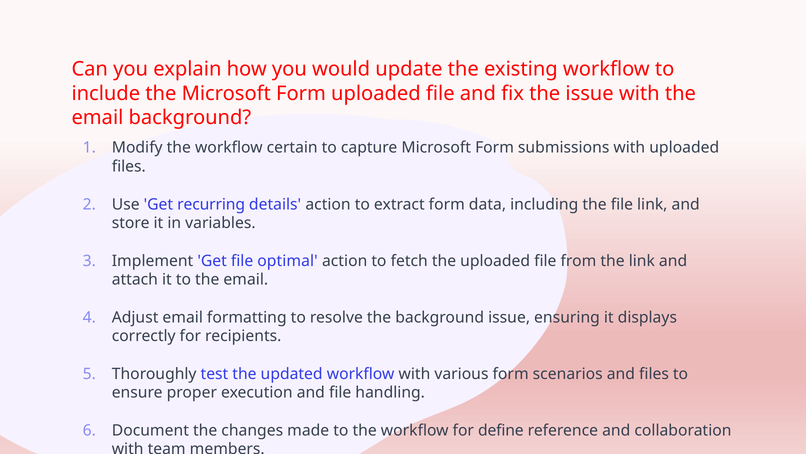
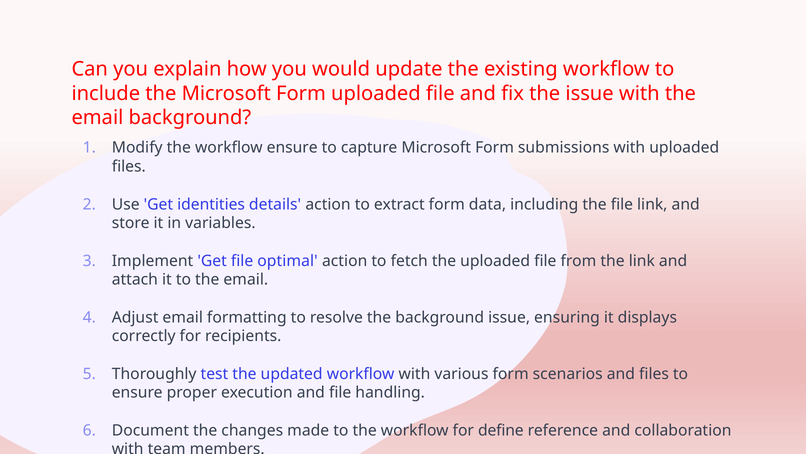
workflow certain: certain -> ensure
recurring: recurring -> identities
